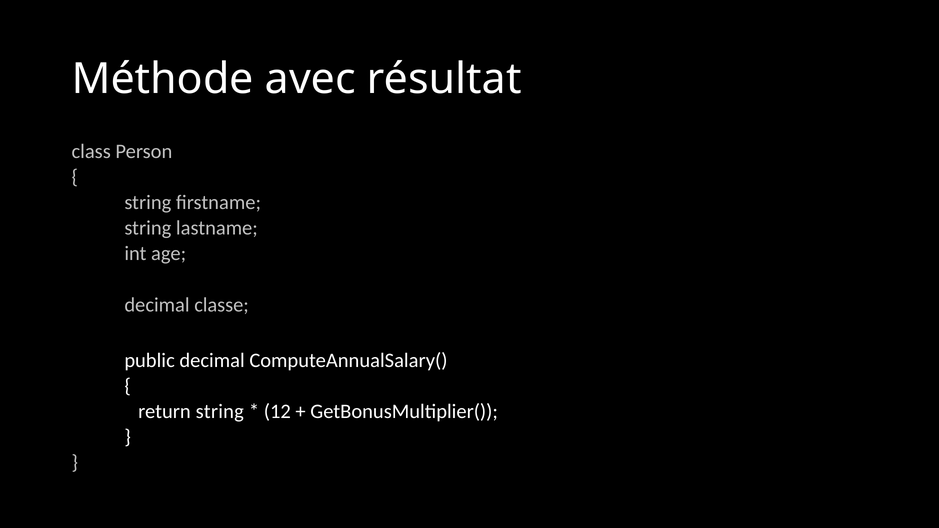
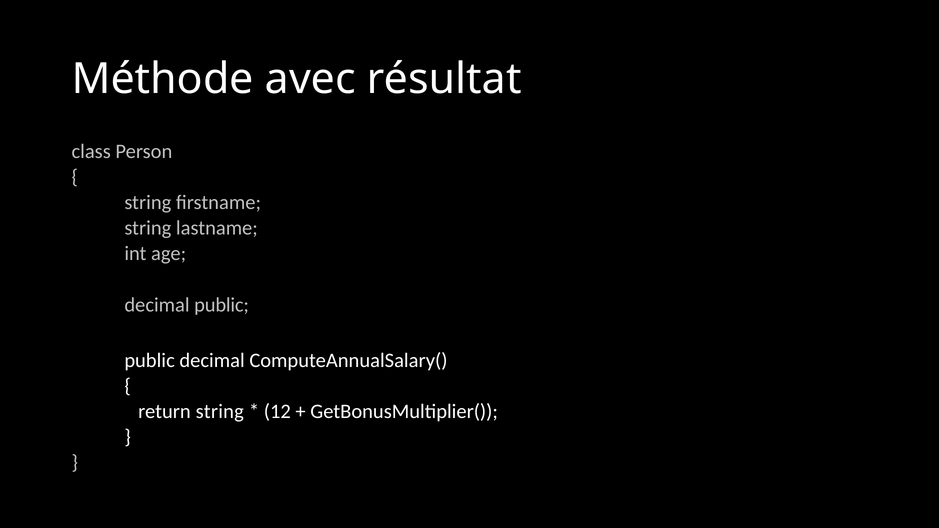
decimal classe: classe -> public
